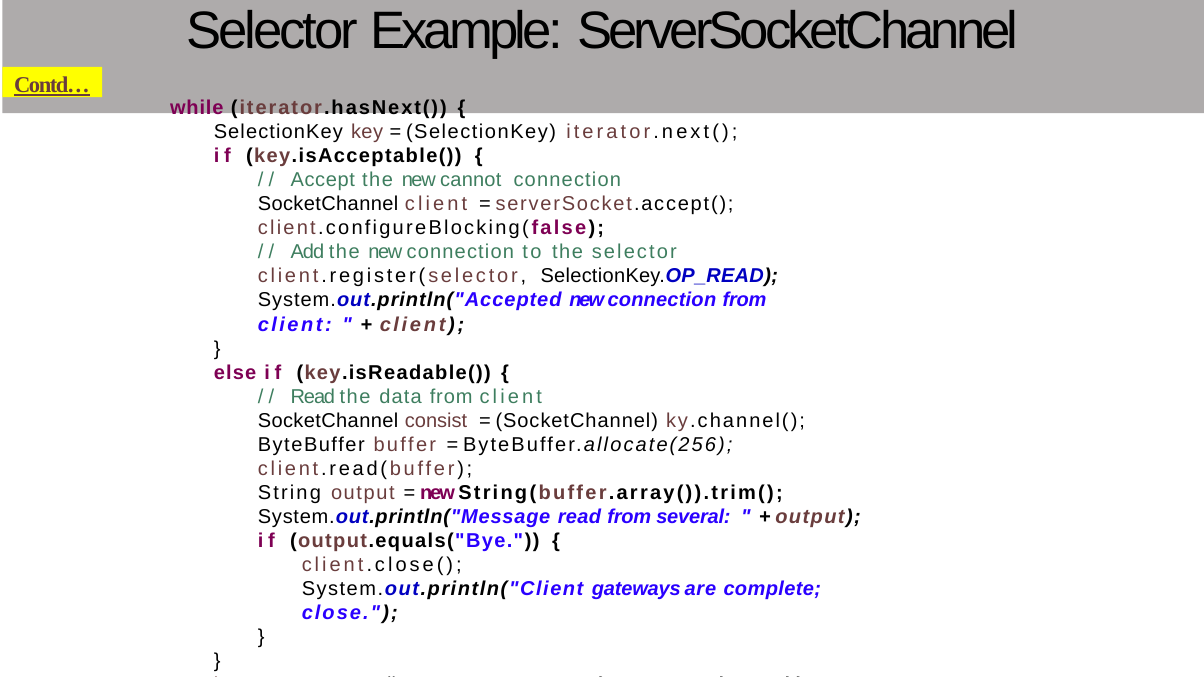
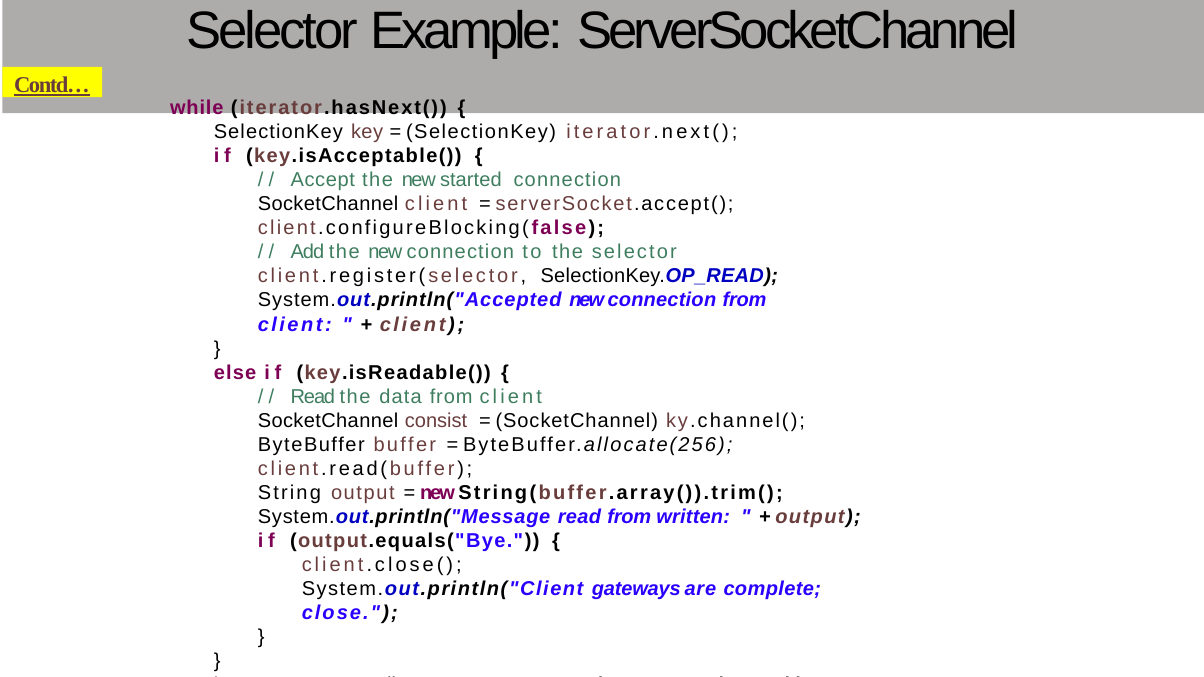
cannot: cannot -> started
several: several -> written
